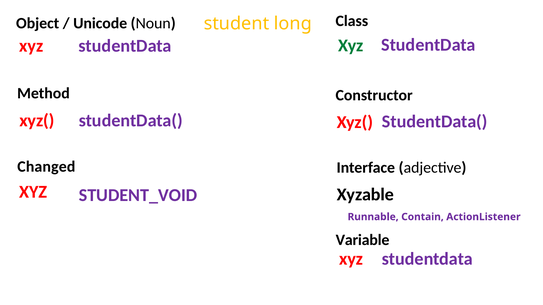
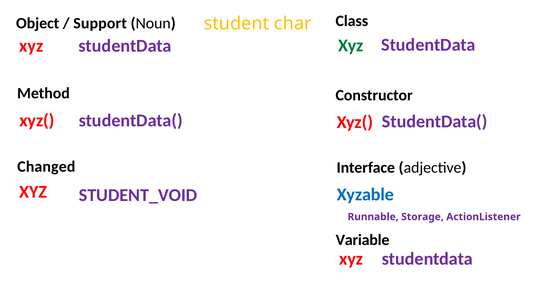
Unicode: Unicode -> Support
long: long -> char
Xyzable colour: black -> blue
Contain: Contain -> Storage
